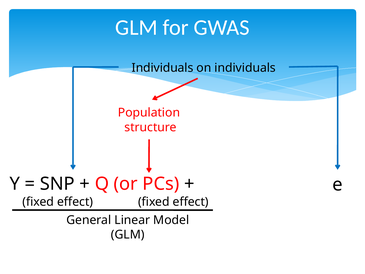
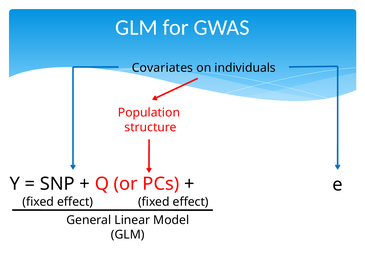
Individuals at (163, 68): Individuals -> Covariates
